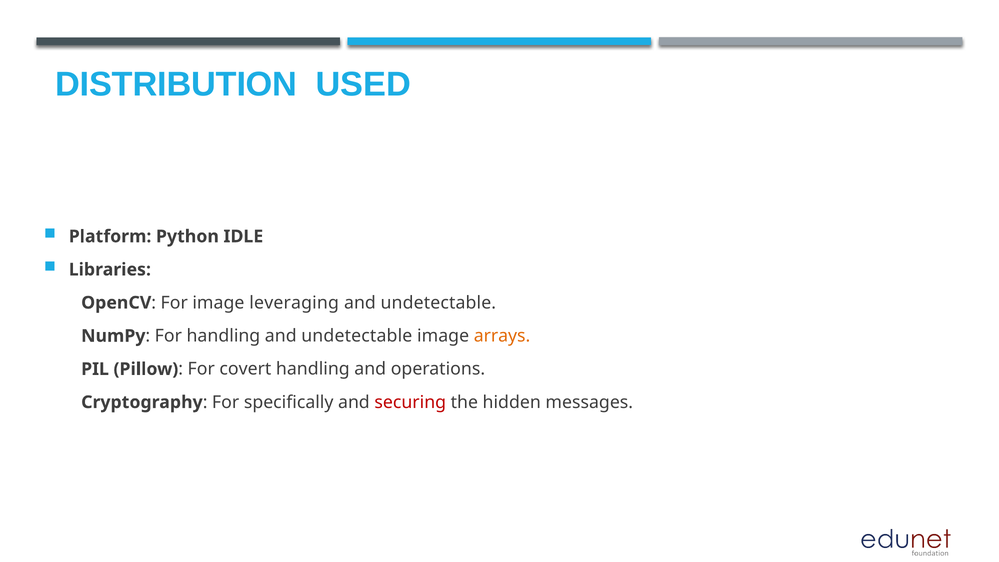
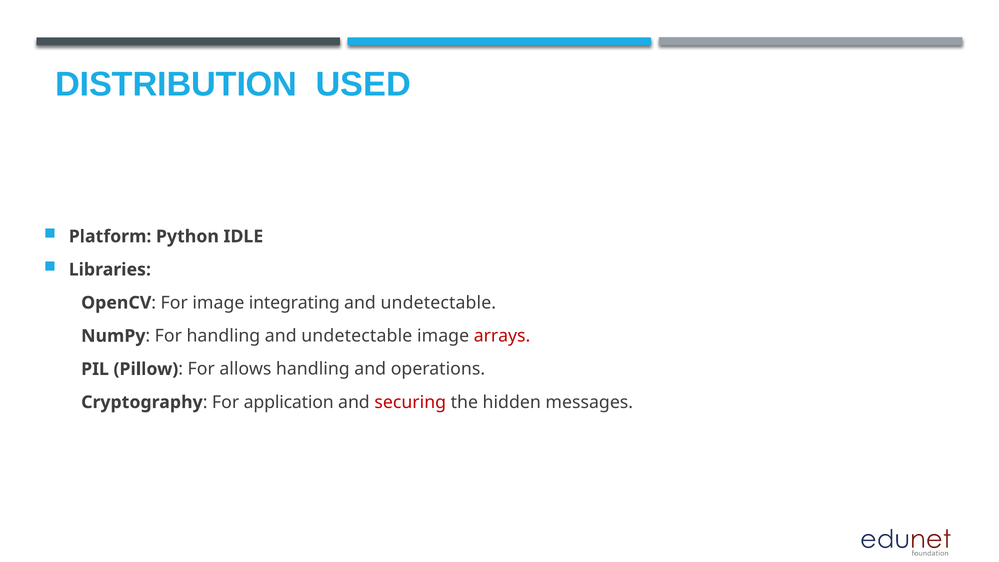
leveraging: leveraging -> integrating
arrays colour: orange -> red
covert: covert -> allows
specifically: specifically -> application
